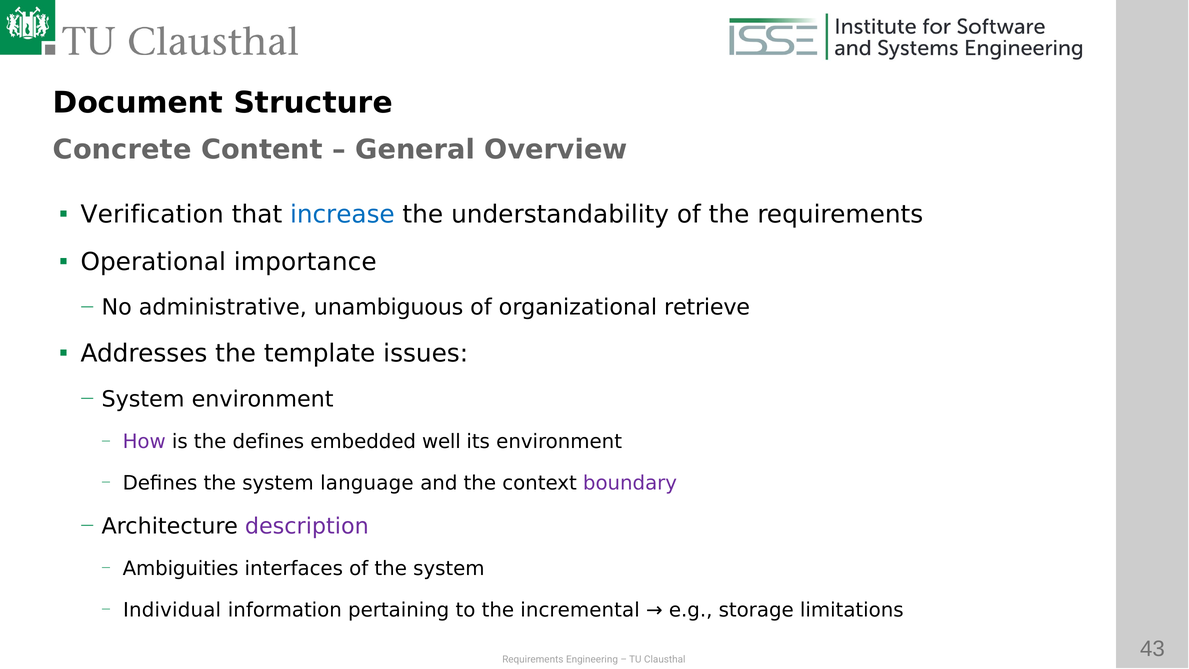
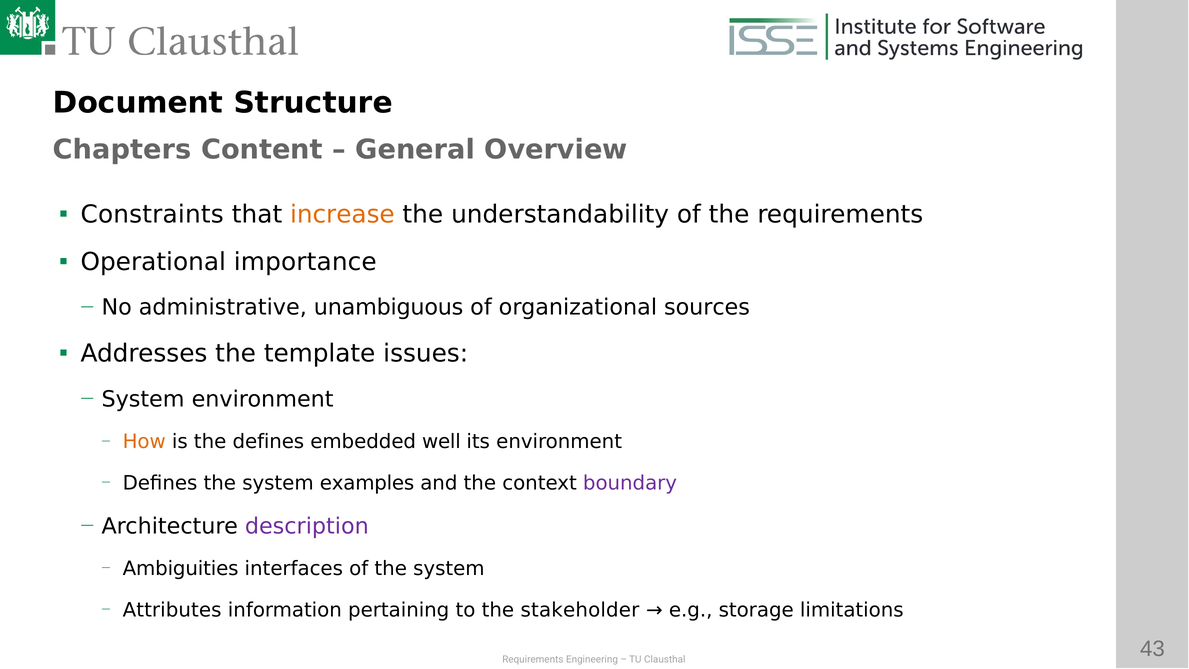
Concrete: Concrete -> Chapters
Verification: Verification -> Constraints
increase colour: blue -> orange
retrieve: retrieve -> sources
How colour: purple -> orange
language: language -> examples
Individual: Individual -> Attributes
incremental: incremental -> stakeholder
